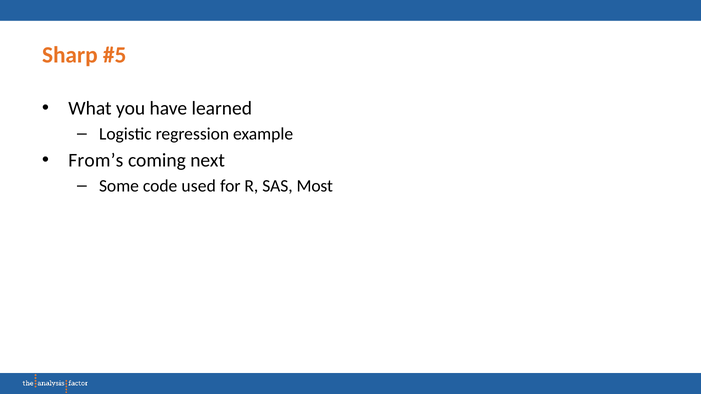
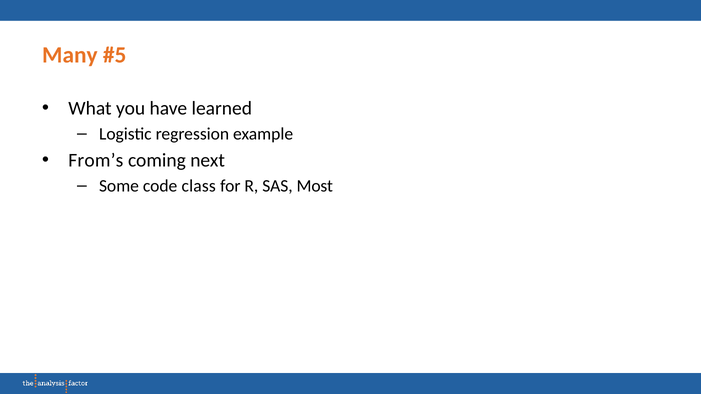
Sharp: Sharp -> Many
used: used -> class
